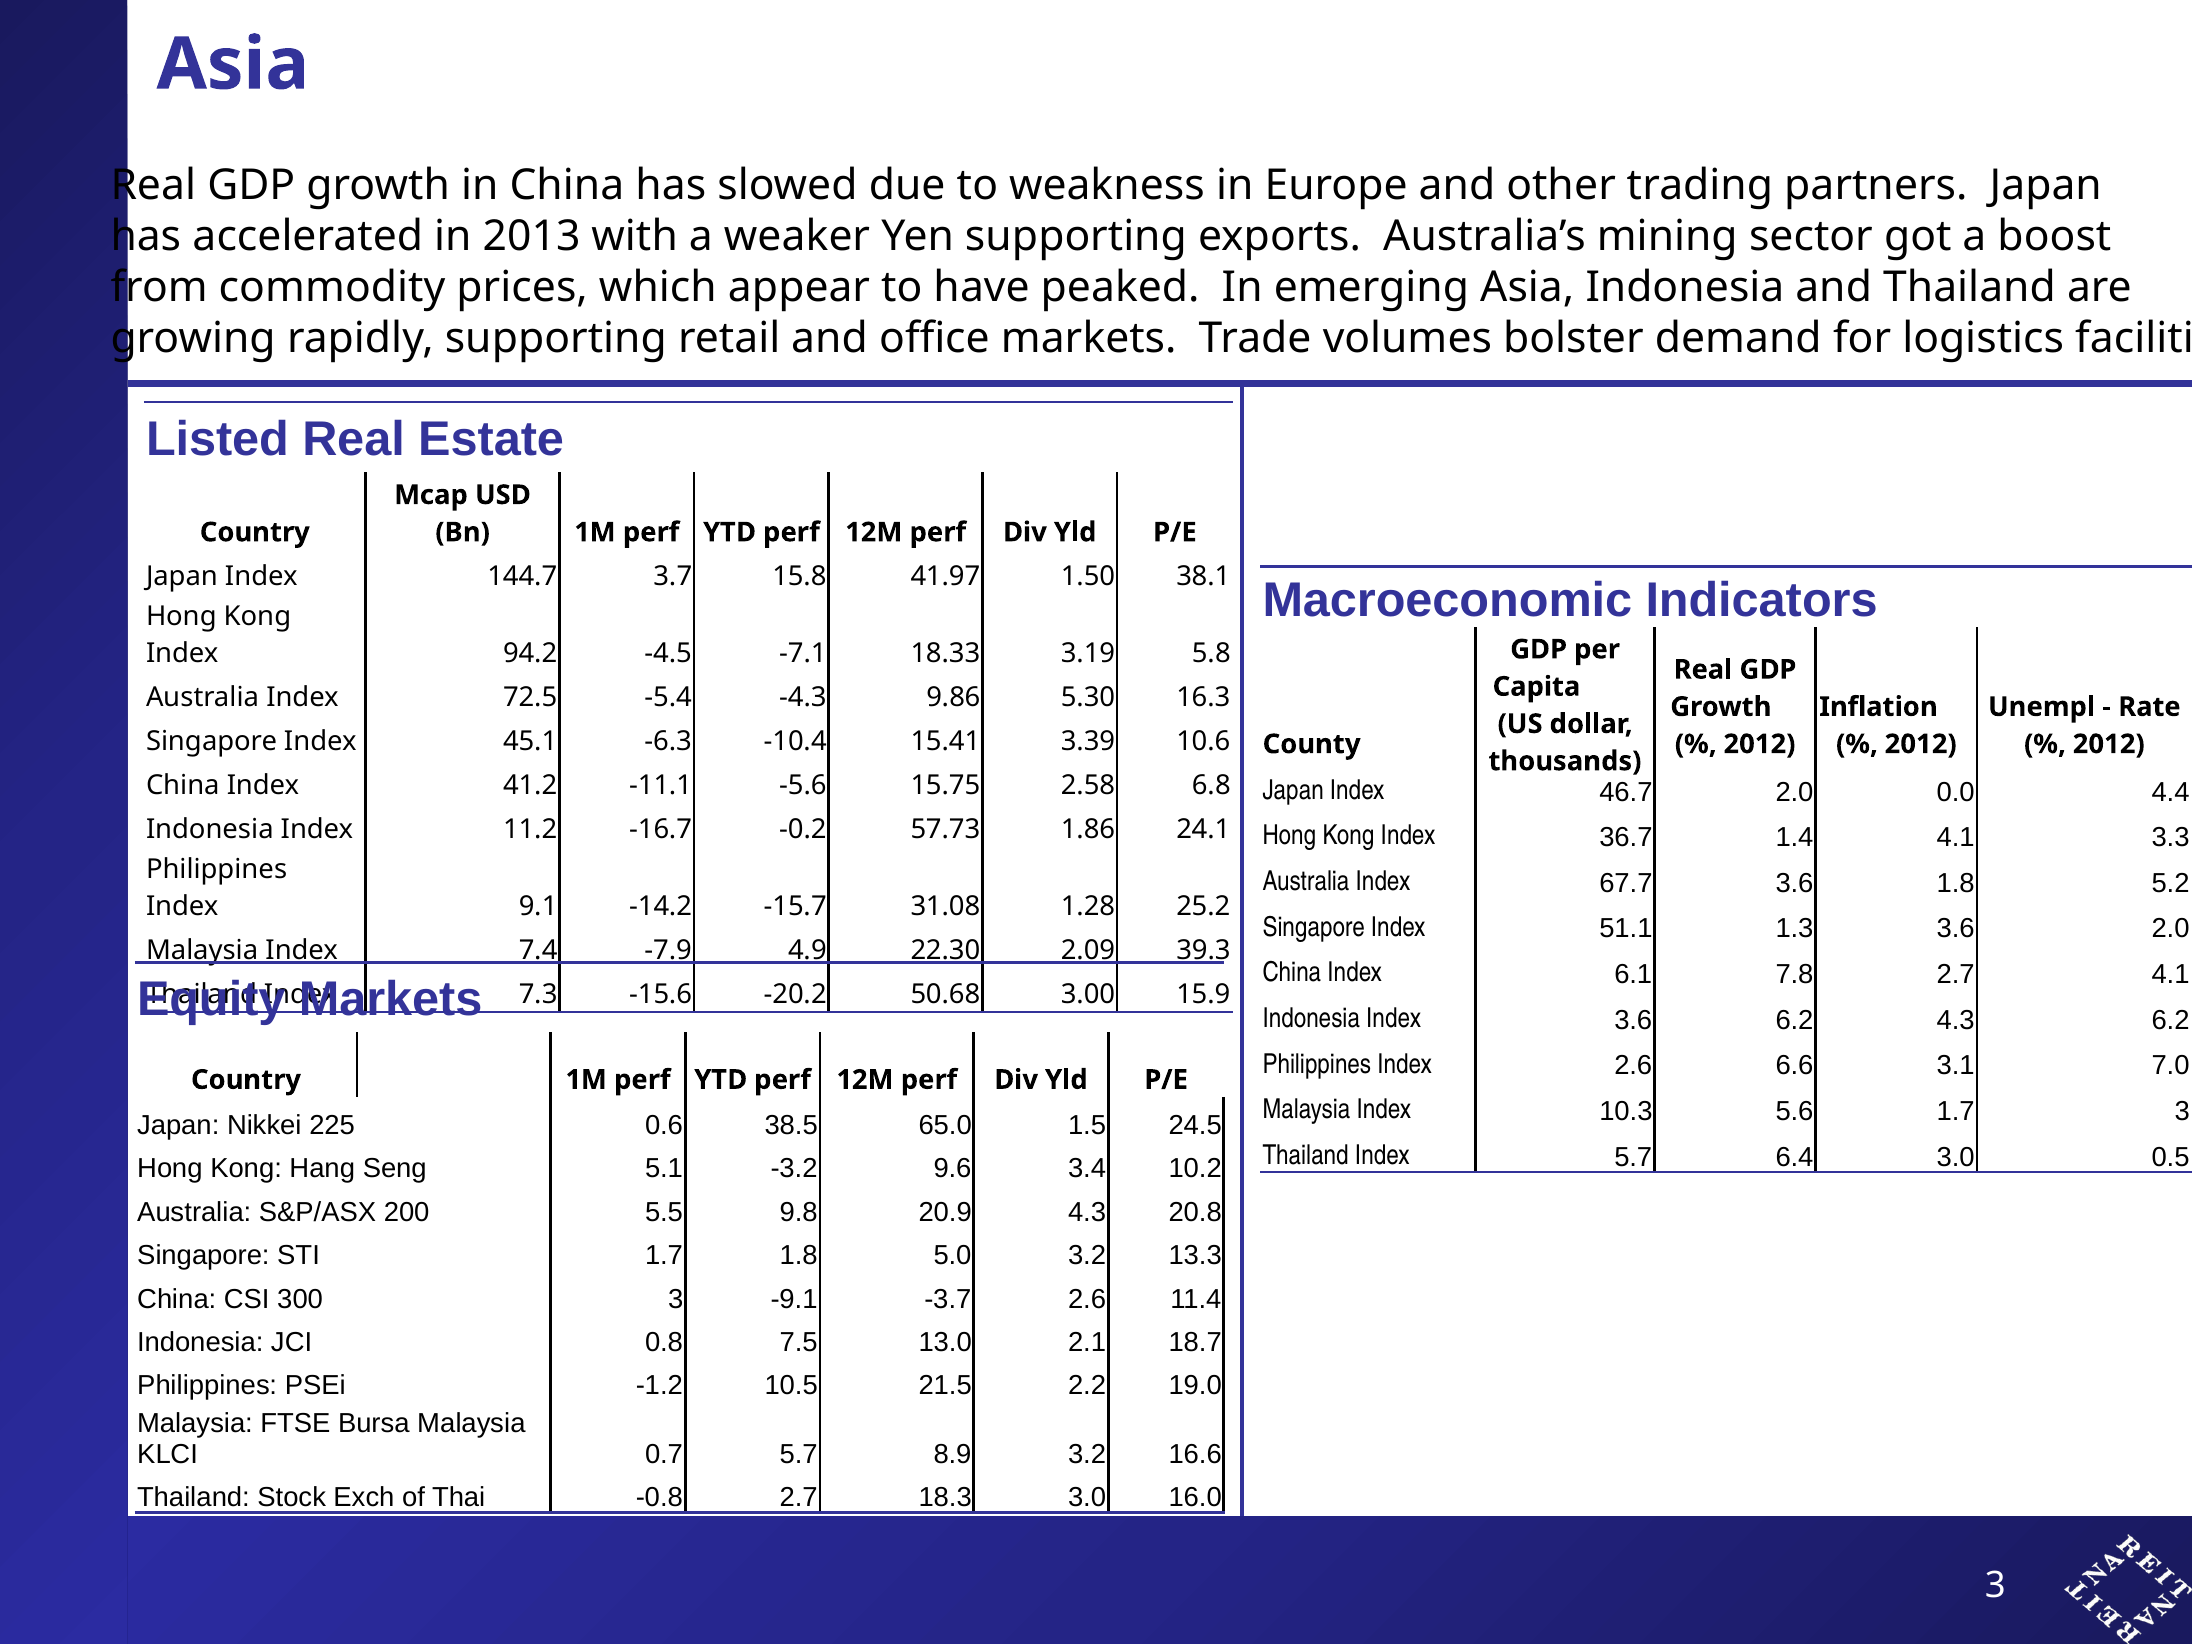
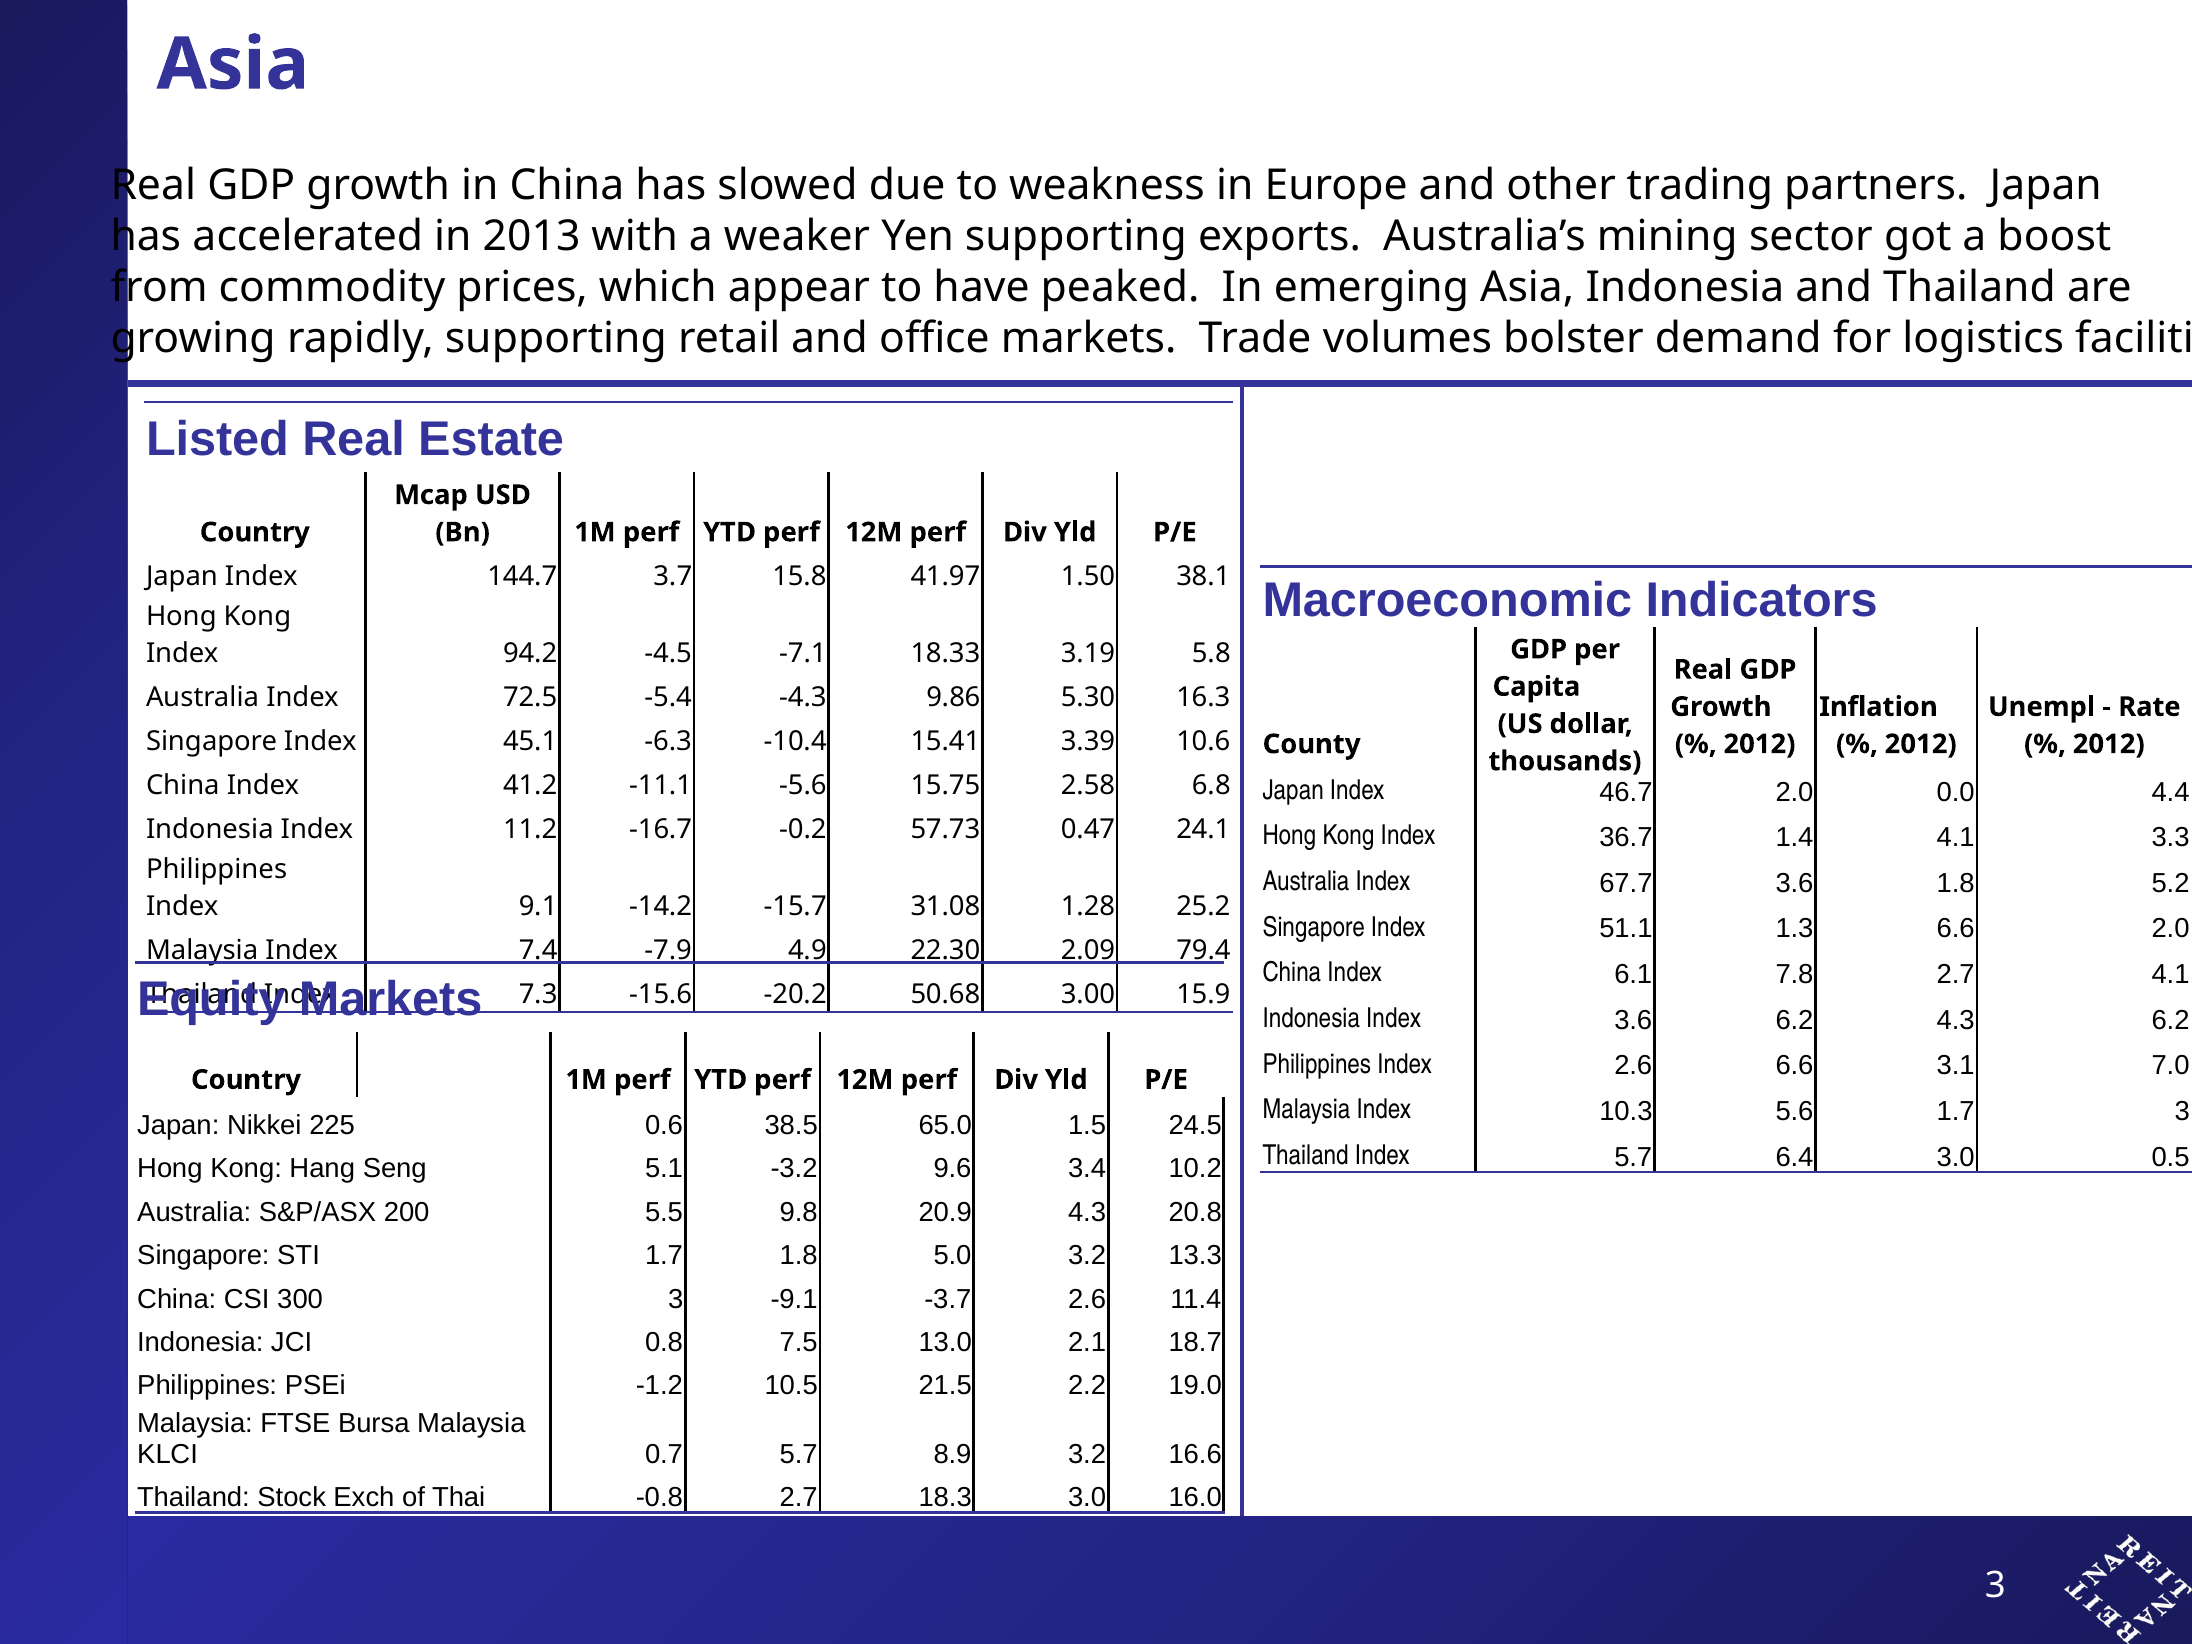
1.86: 1.86 -> 0.47
1.3 3.6: 3.6 -> 6.6
39.3: 39.3 -> 79.4
